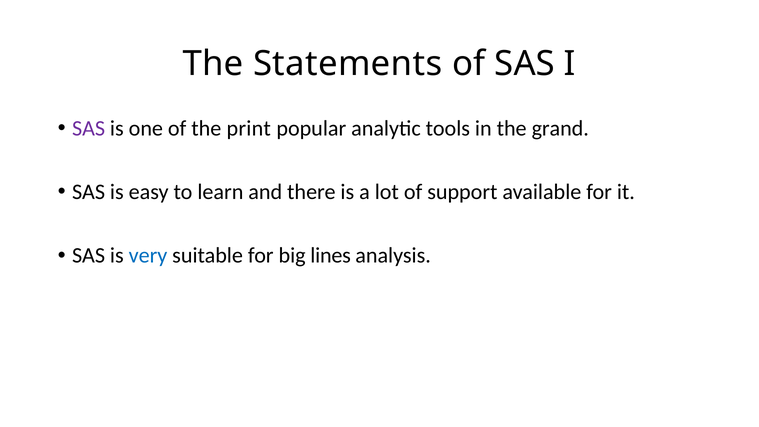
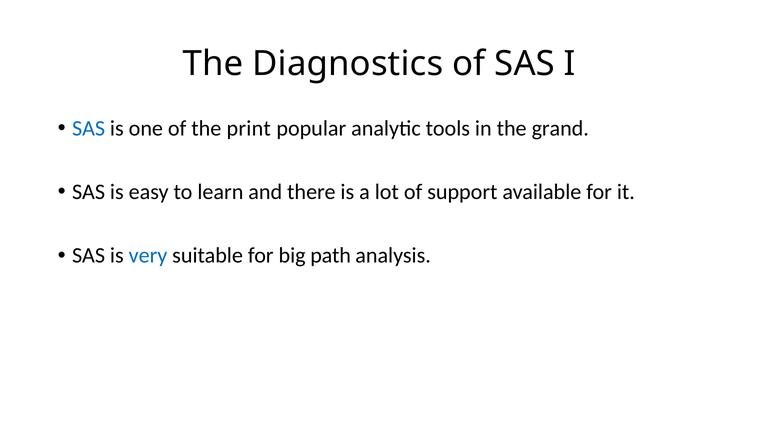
Statements: Statements -> Diagnostics
SAS at (89, 128) colour: purple -> blue
lines: lines -> path
